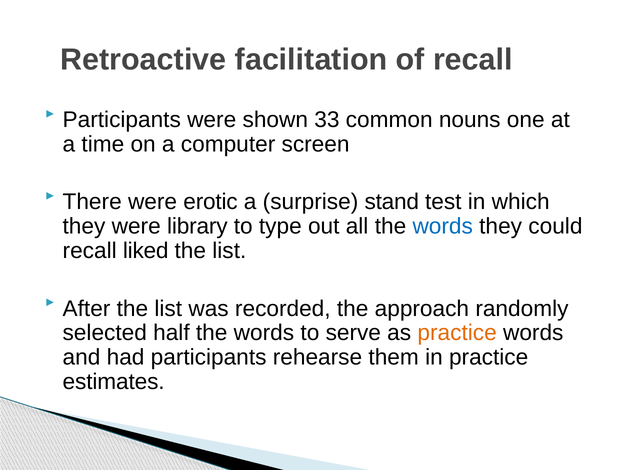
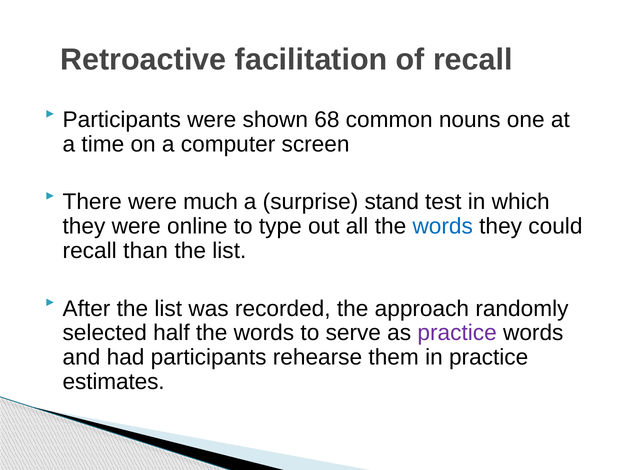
33: 33 -> 68
erotic: erotic -> much
library: library -> online
liked: liked -> than
practice at (457, 333) colour: orange -> purple
